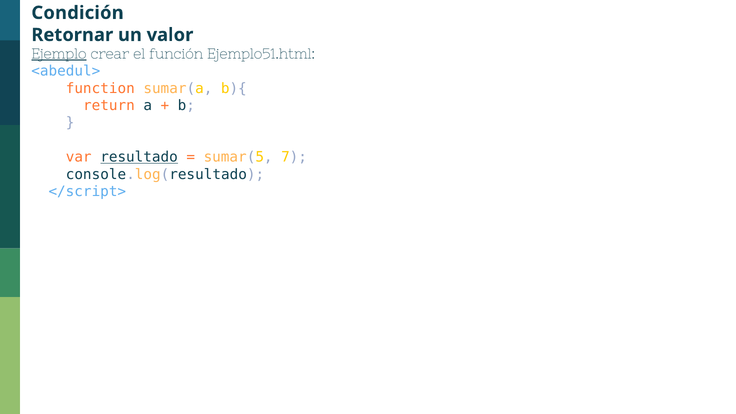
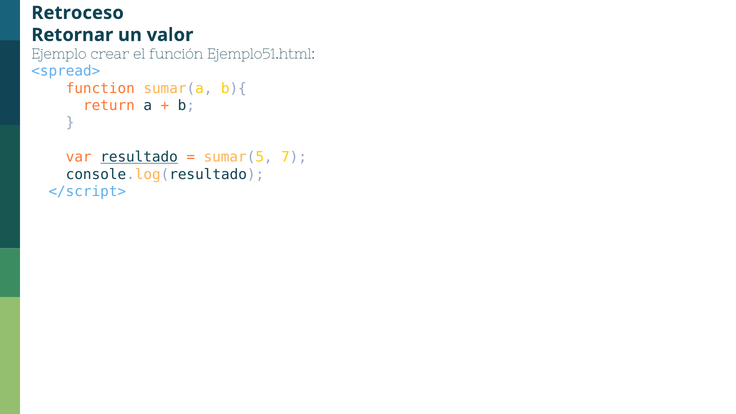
Condición: Condición -> Retroceso
Ejemplo underline: present -> none
<abedul>: <abedul> -> <spread>
